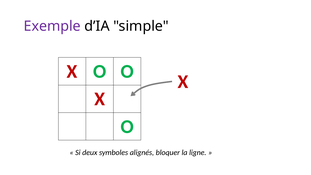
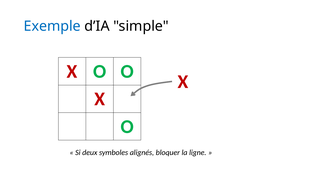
Exemple colour: purple -> blue
